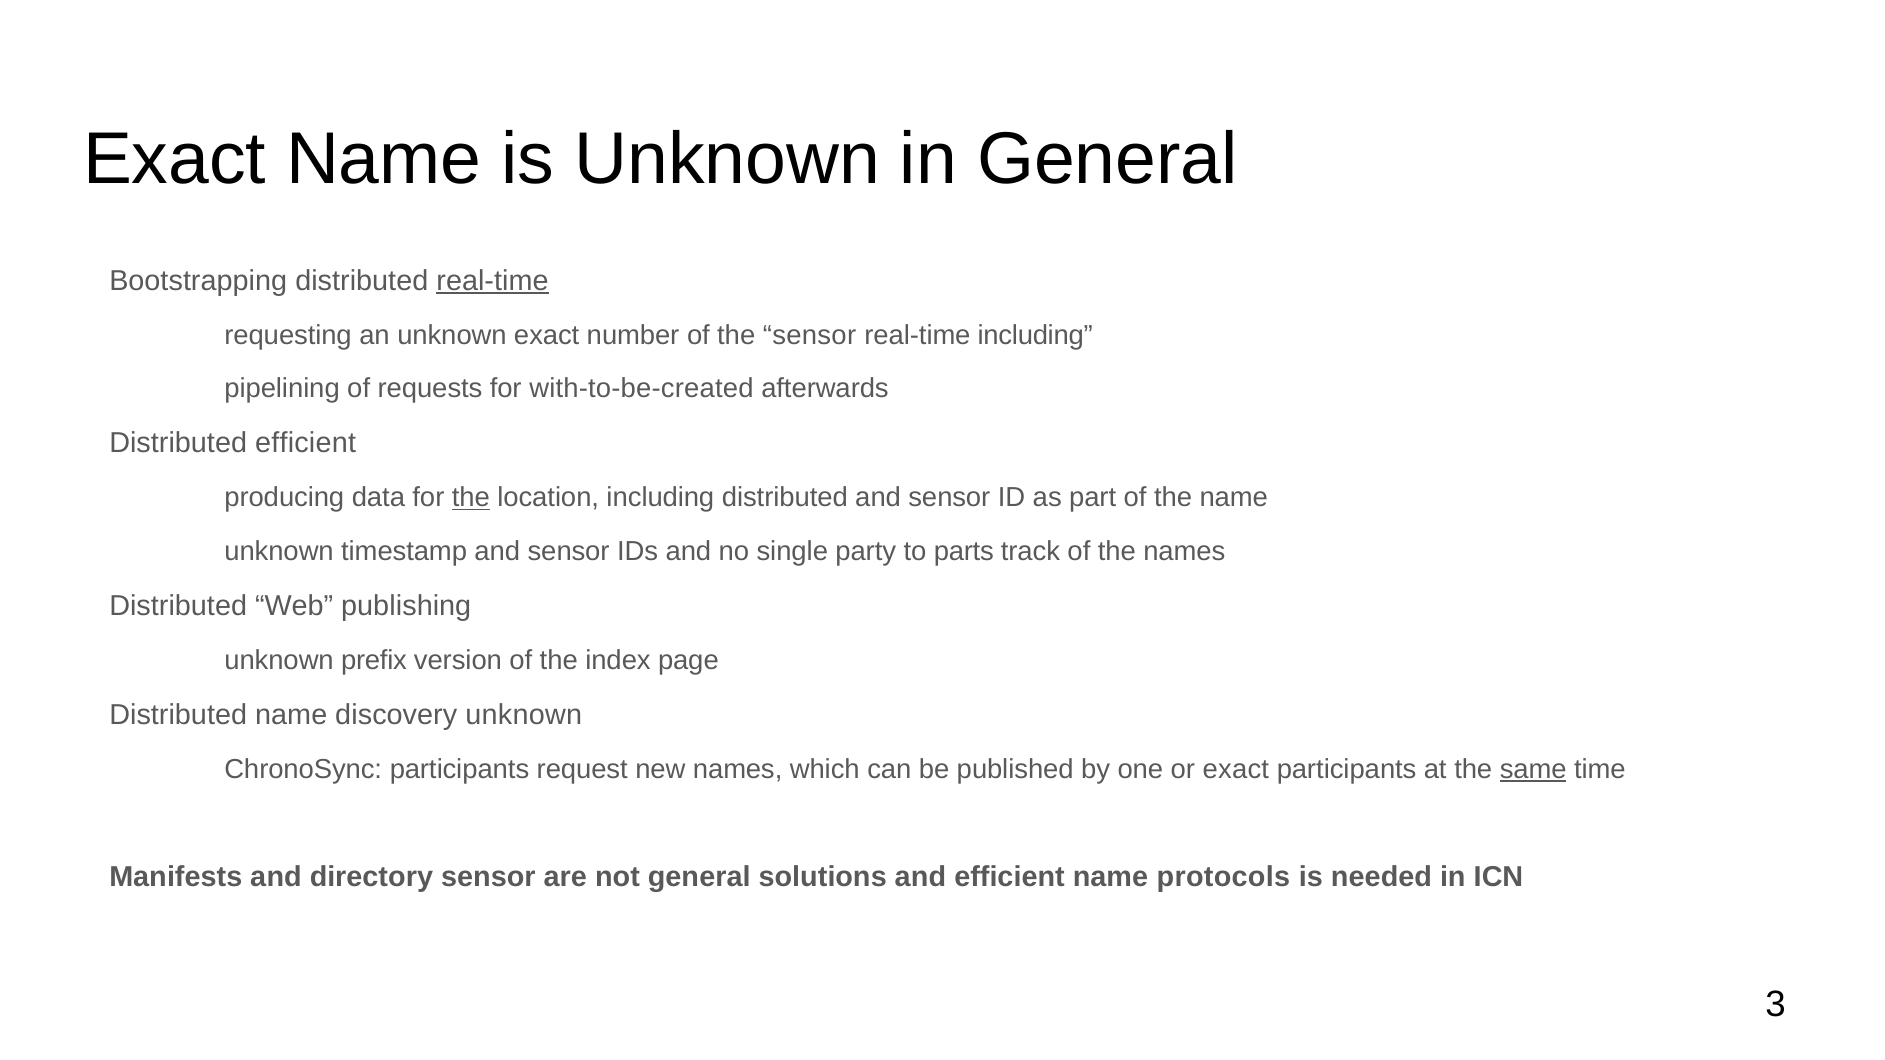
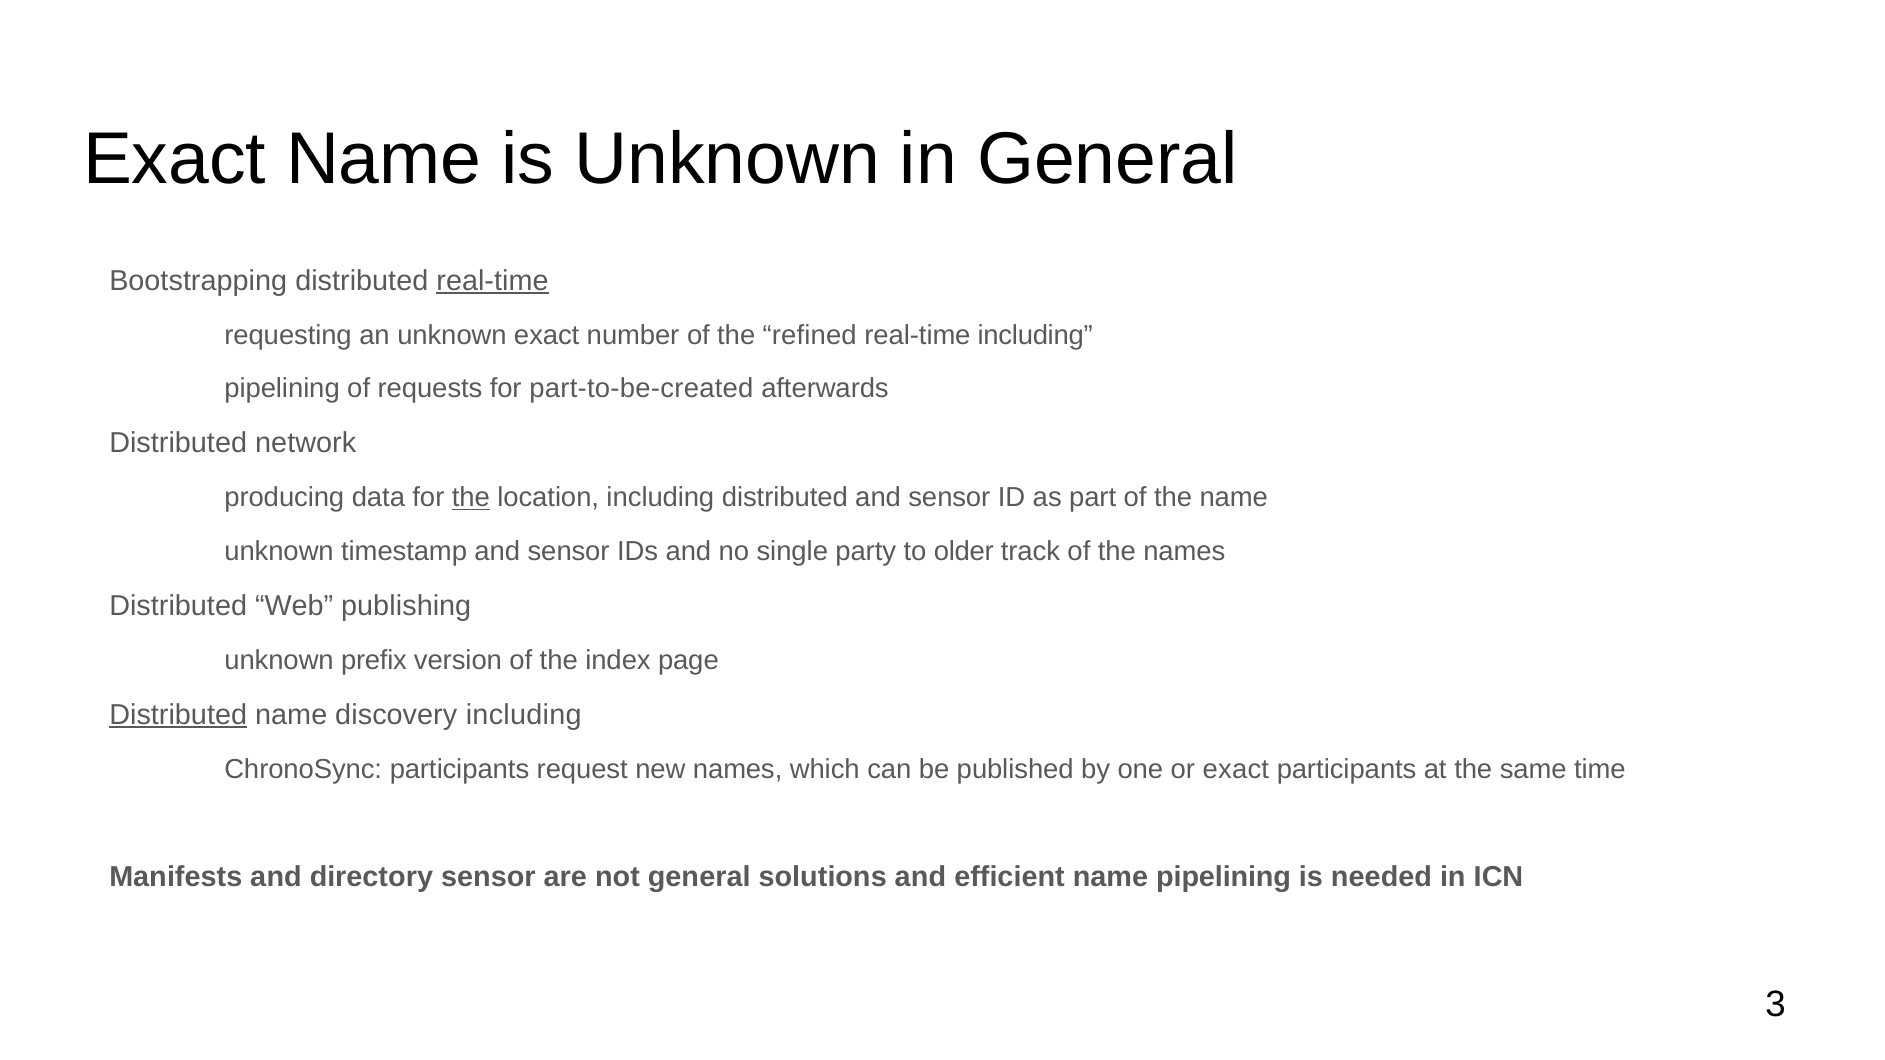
the sensor: sensor -> refined
with-to-be-created: with-to-be-created -> part-to-be-created
Distributed efficient: efficient -> network
parts: parts -> older
Distributed at (178, 715) underline: none -> present
discovery unknown: unknown -> including
same underline: present -> none
name protocols: protocols -> pipelining
